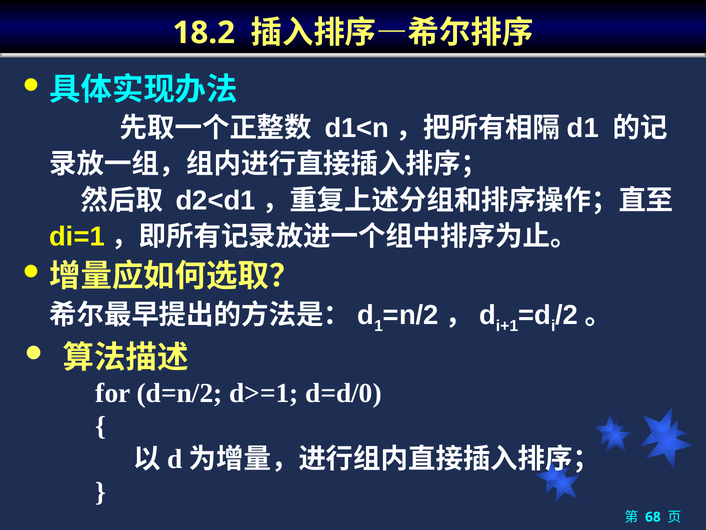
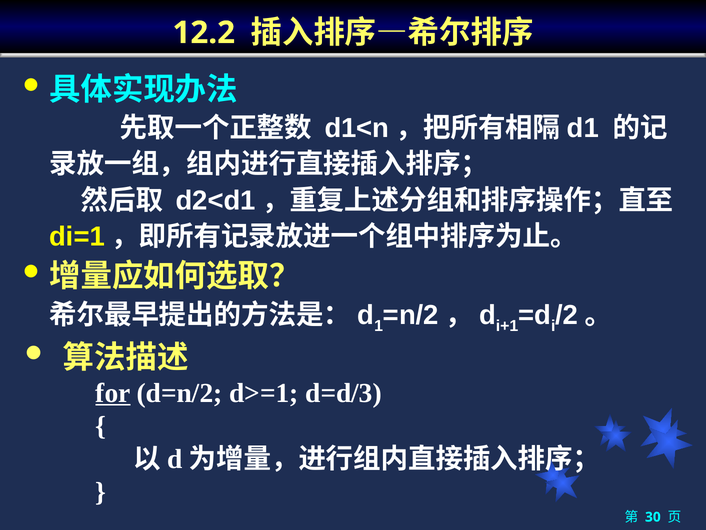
18.2: 18.2 -> 12.2
for underline: none -> present
d=d/0: d=d/0 -> d=d/3
68: 68 -> 30
